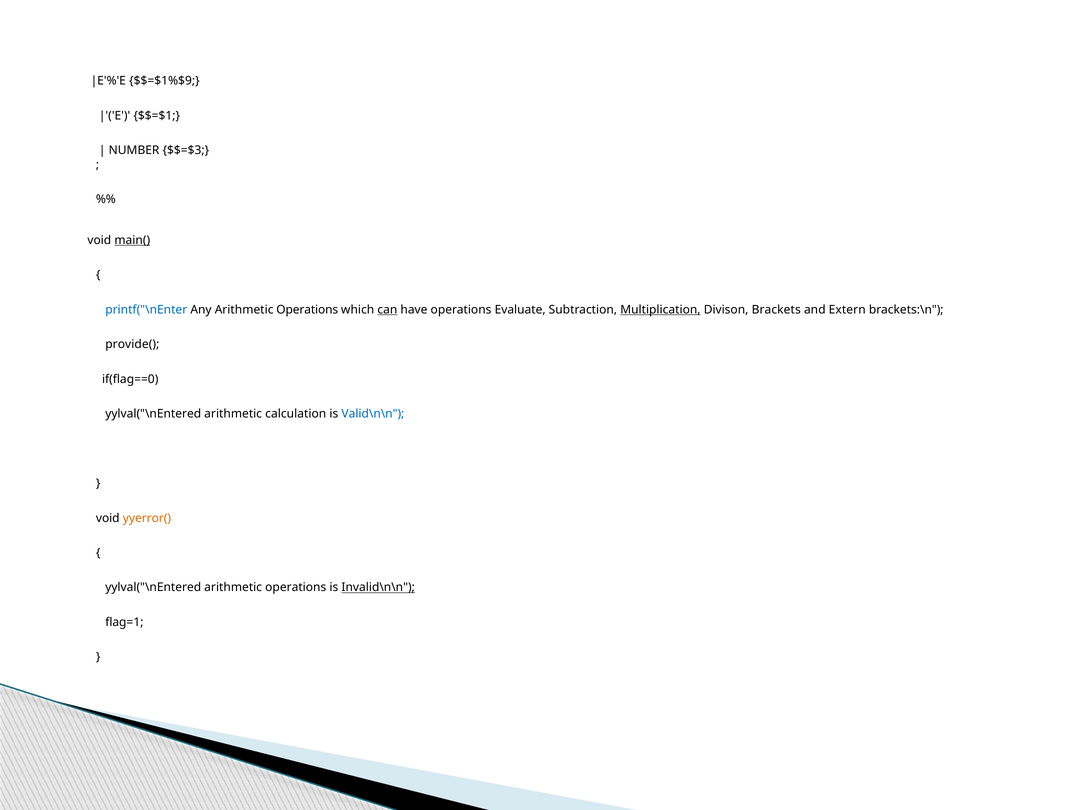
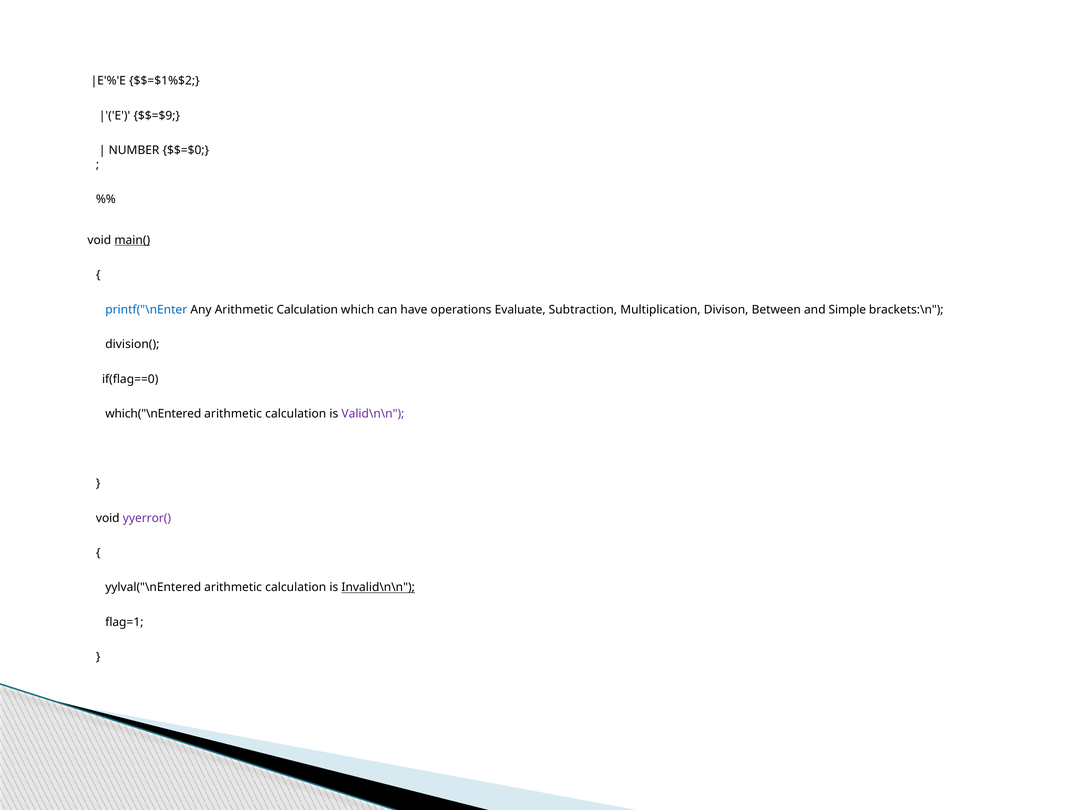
$$=$1%$9: $$=$1%$9 -> $$=$1%$2
$$=$1: $$=$1 -> $$=$9
$$=$3: $$=$3 -> $$=$0
Any Arithmetic Operations: Operations -> Calculation
can underline: present -> none
Multiplication underline: present -> none
Brackets: Brackets -> Between
Extern: Extern -> Simple
provide(: provide( -> division(
yylval("\nEntered at (153, 413): yylval("\nEntered -> which("\nEntered
Valid\n\n colour: blue -> purple
yyerror( colour: orange -> purple
operations at (296, 587): operations -> calculation
